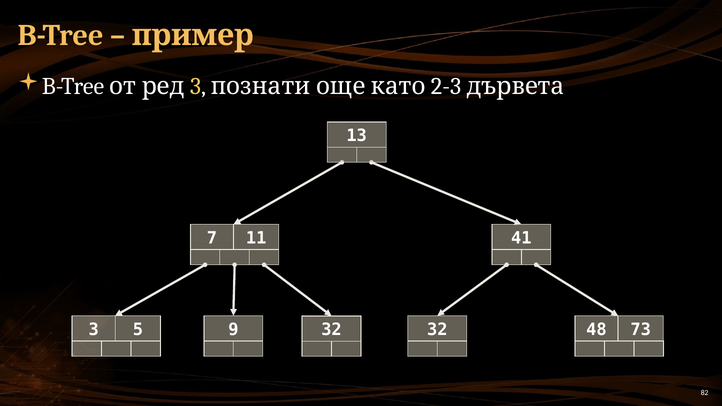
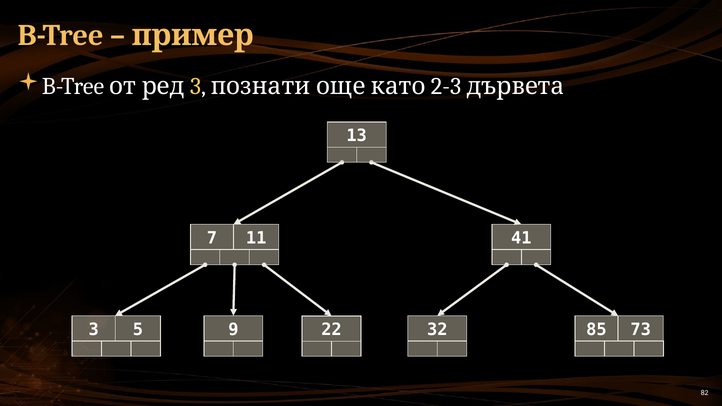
9 32: 32 -> 22
48: 48 -> 85
